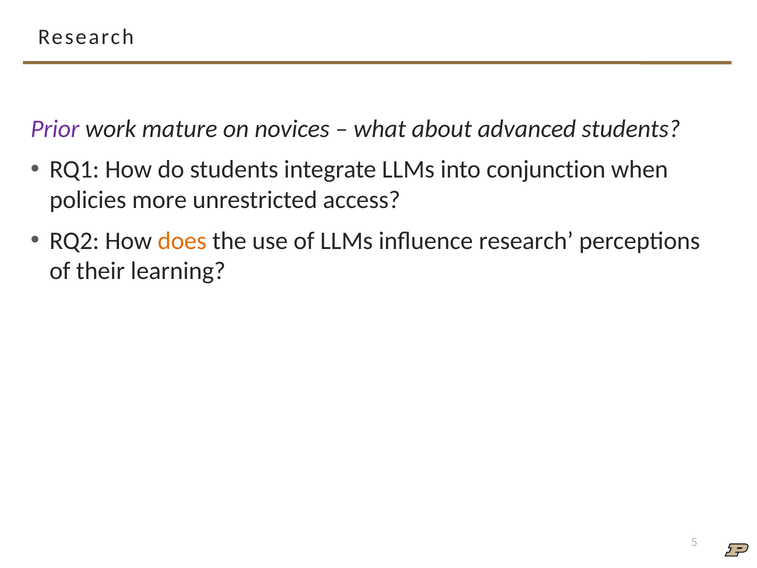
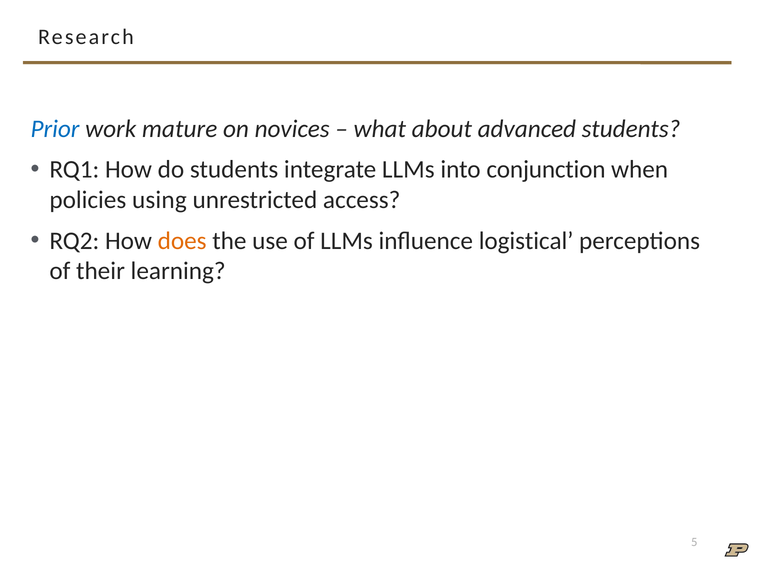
Prior colour: purple -> blue
more: more -> using
influence research: research -> logistical
